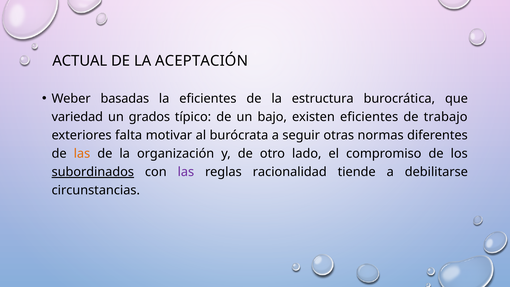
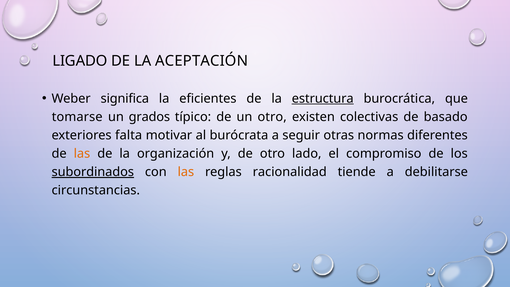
ACTUAL: ACTUAL -> LIGADO
basadas: basadas -> significa
estructura underline: none -> present
variedad: variedad -> tomarse
un bajo: bajo -> otro
existen eficientes: eficientes -> colectivas
trabajo: trabajo -> basado
las at (186, 172) colour: purple -> orange
